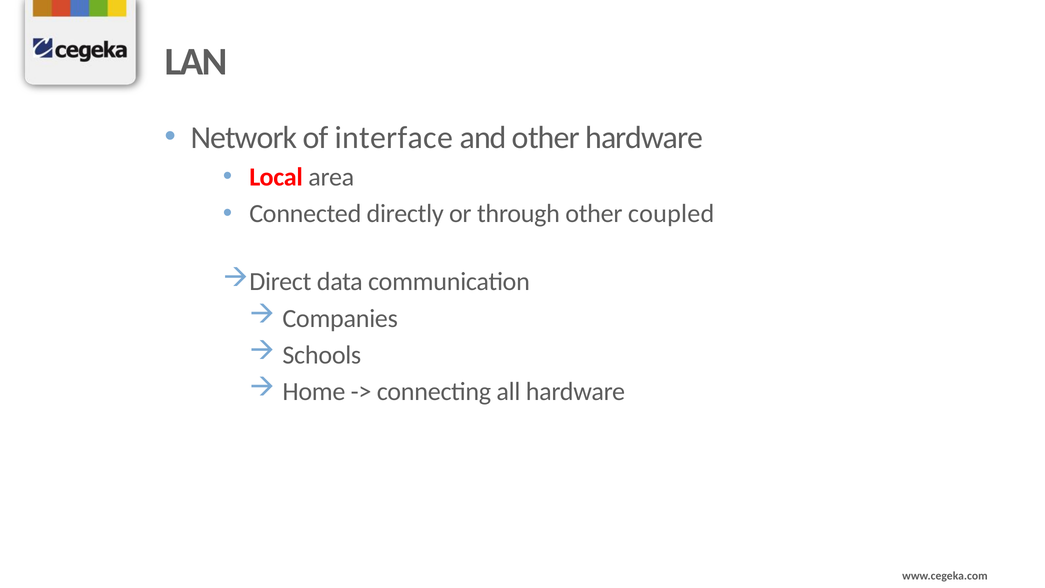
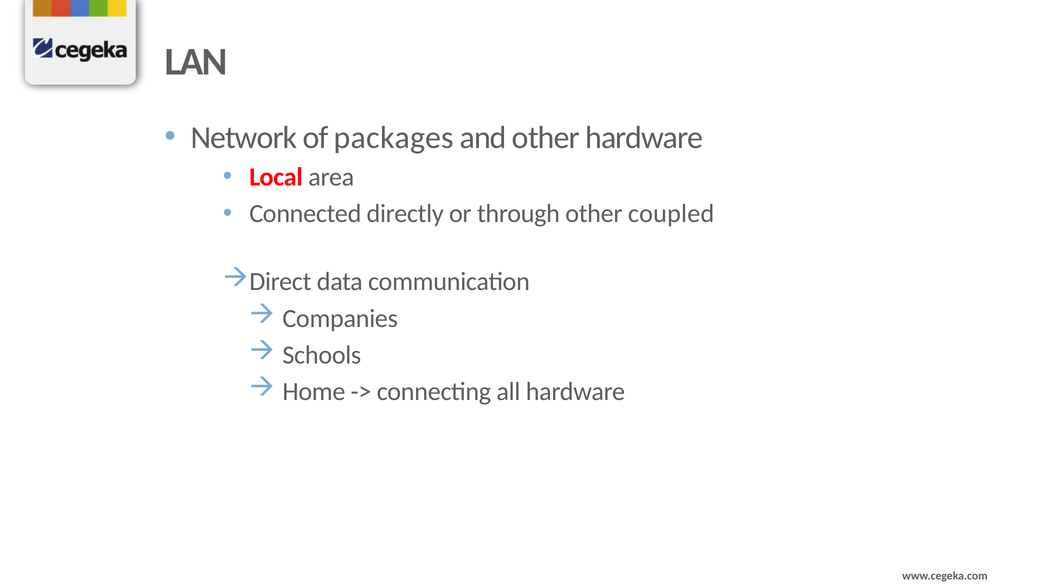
interface: interface -> packages
